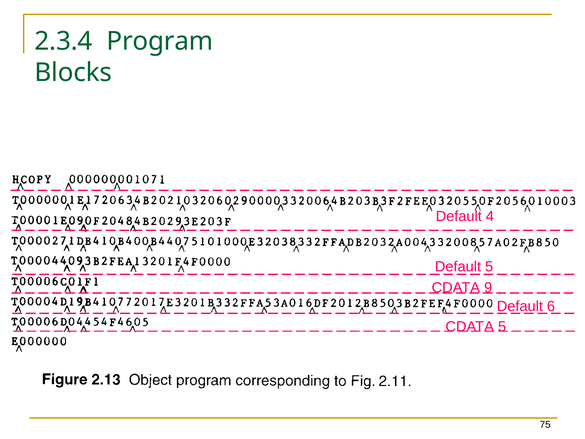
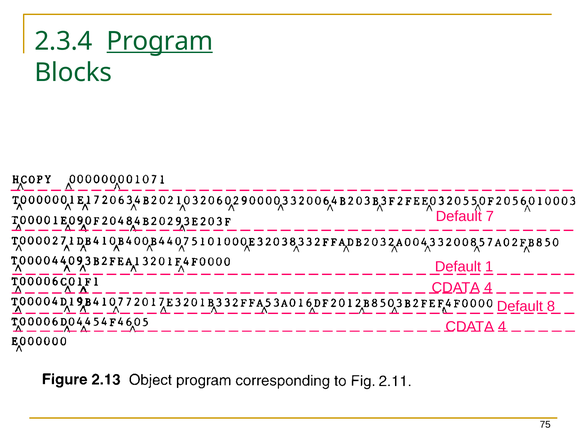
Program underline: none -> present
4: 4 -> 7
Default 5: 5 -> 1
9 at (488, 288): 9 -> 4
6: 6 -> 8
5 at (502, 327): 5 -> 4
